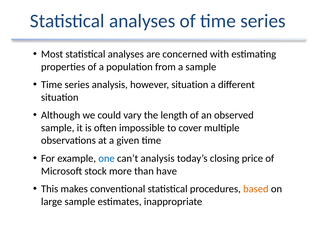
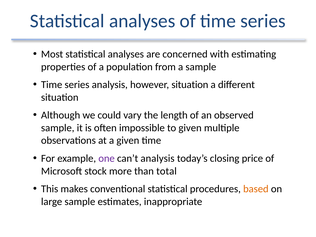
to cover: cover -> given
one colour: blue -> purple
have: have -> total
